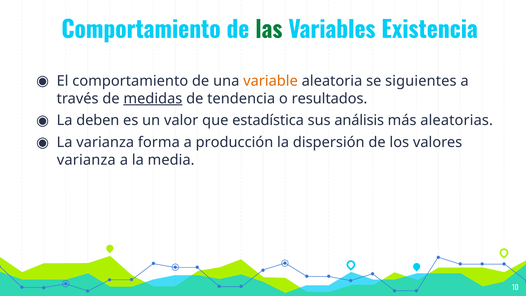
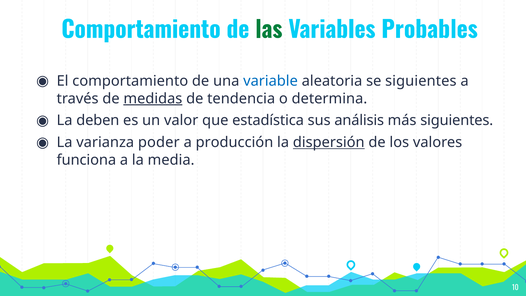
Existencia: Existencia -> Probables
variable colour: orange -> blue
resultados: resultados -> determina
más aleatorias: aleatorias -> siguientes
forma: forma -> poder
dispersión underline: none -> present
varianza at (86, 160): varianza -> funciona
